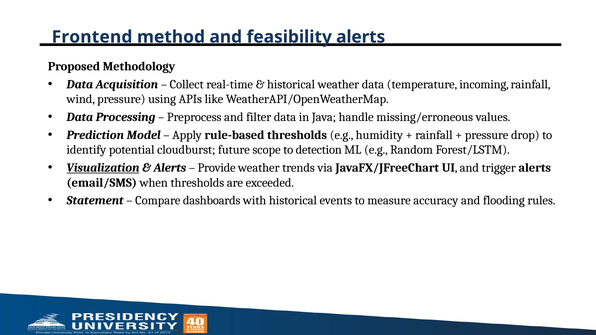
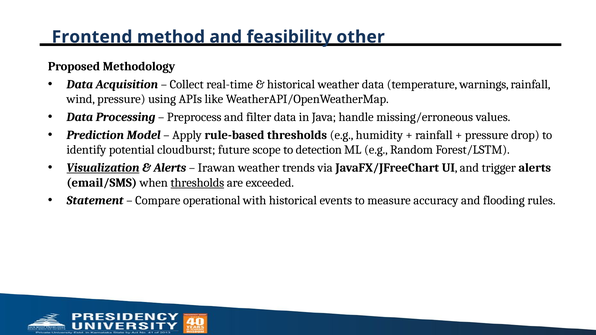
feasibility alerts: alerts -> other
incoming: incoming -> warnings
Provide: Provide -> Irawan
thresholds at (197, 183) underline: none -> present
dashboards: dashboards -> operational
